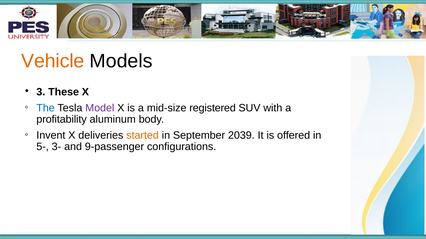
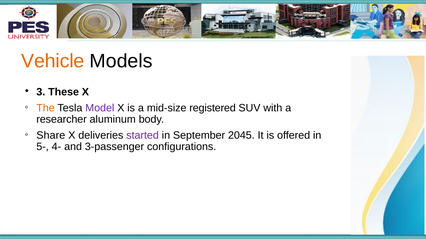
The colour: blue -> orange
profitability: profitability -> researcher
Invent: Invent -> Share
started colour: orange -> purple
2039: 2039 -> 2045
3-: 3- -> 4-
9-passenger: 9-passenger -> 3-passenger
